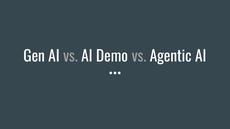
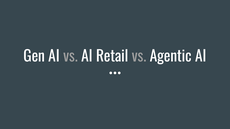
Demo: Demo -> Retail
